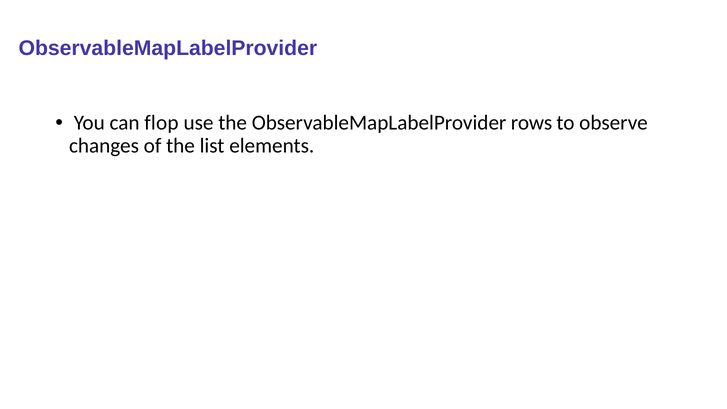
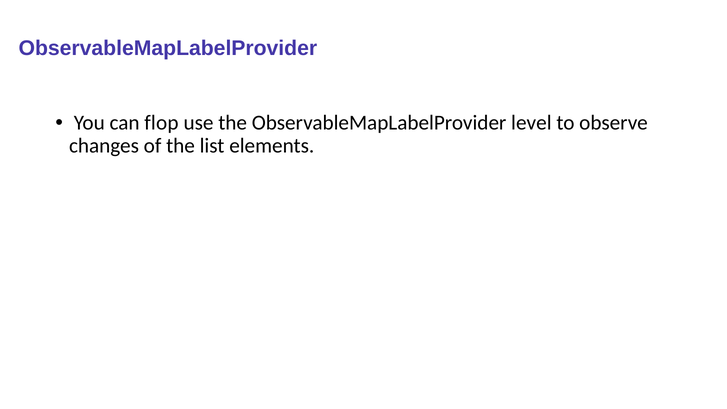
rows: rows -> level
